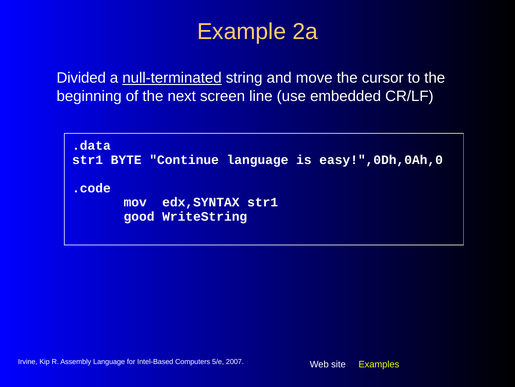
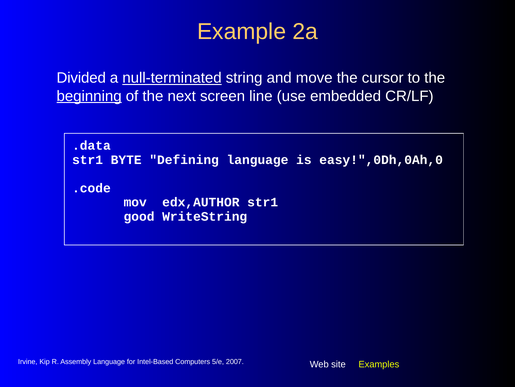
beginning underline: none -> present
Continue: Continue -> Defining
edx,SYNTAX: edx,SYNTAX -> edx,AUTHOR
